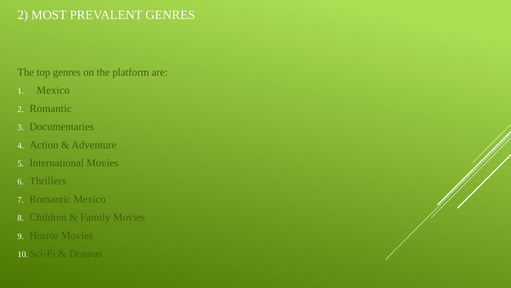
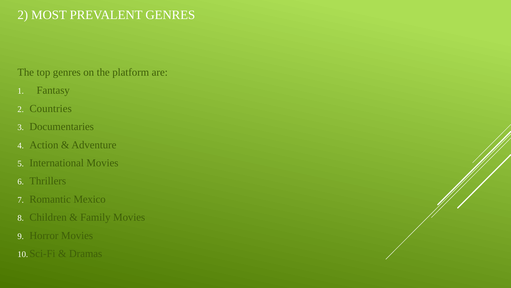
Mexico at (53, 90): Mexico -> Fantasy
2 Romantic: Romantic -> Countries
